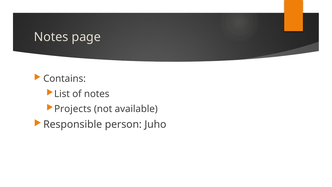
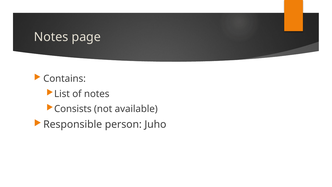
Projects: Projects -> Consists
